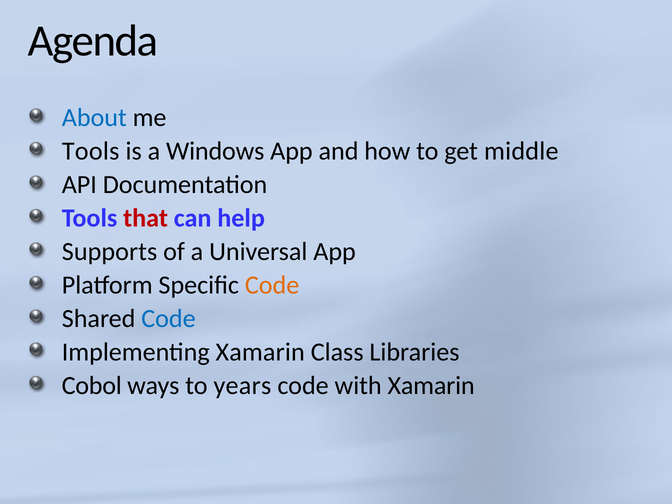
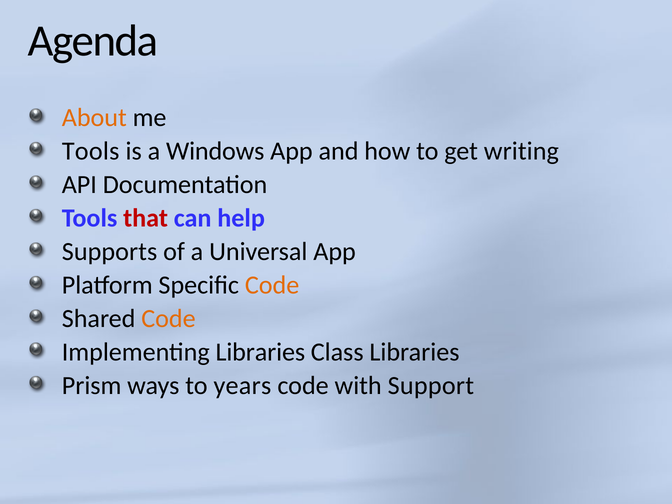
About colour: blue -> orange
middle: middle -> writing
Code at (168, 319) colour: blue -> orange
Implementing Xamarin: Xamarin -> Libraries
Cobol: Cobol -> Prism
with Xamarin: Xamarin -> Support
